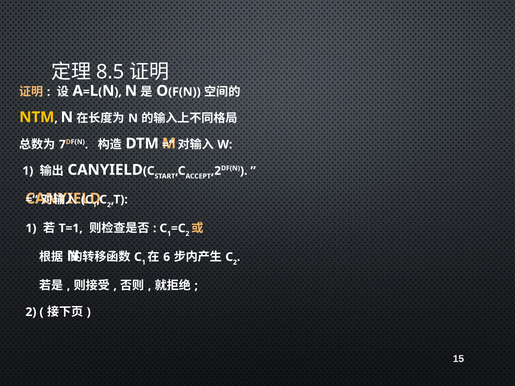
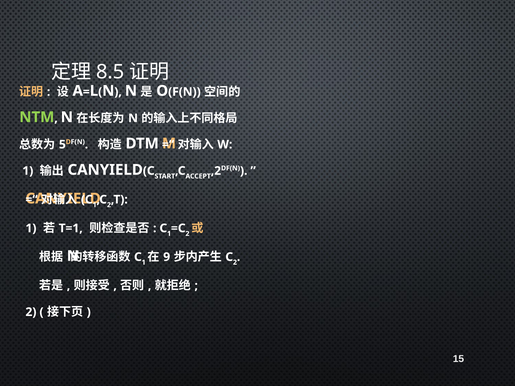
NTM colour: yellow -> light green
7: 7 -> 5
6: 6 -> 9
